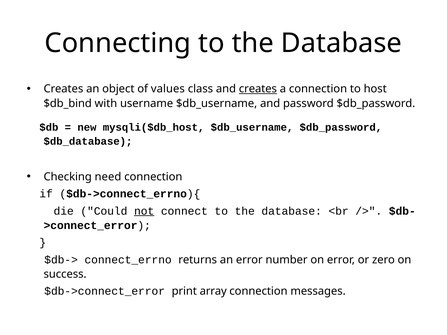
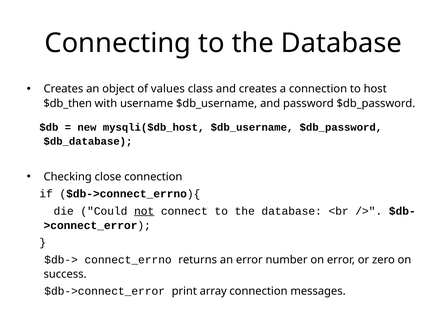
creates at (258, 89) underline: present -> none
$db_bind: $db_bind -> $db_then
need: need -> close
